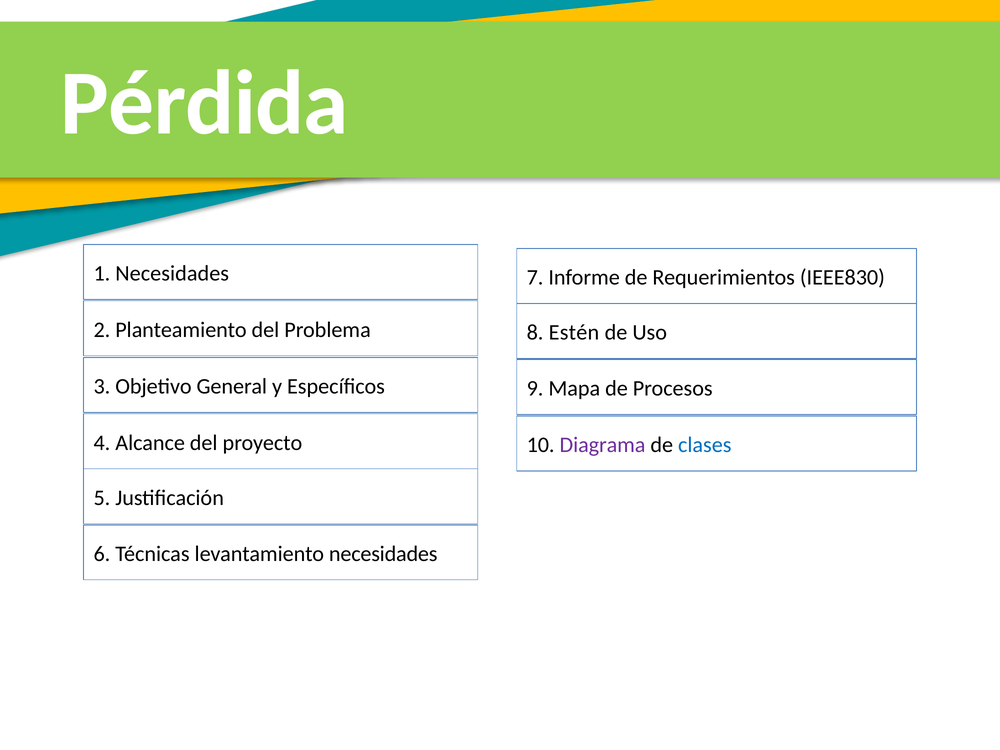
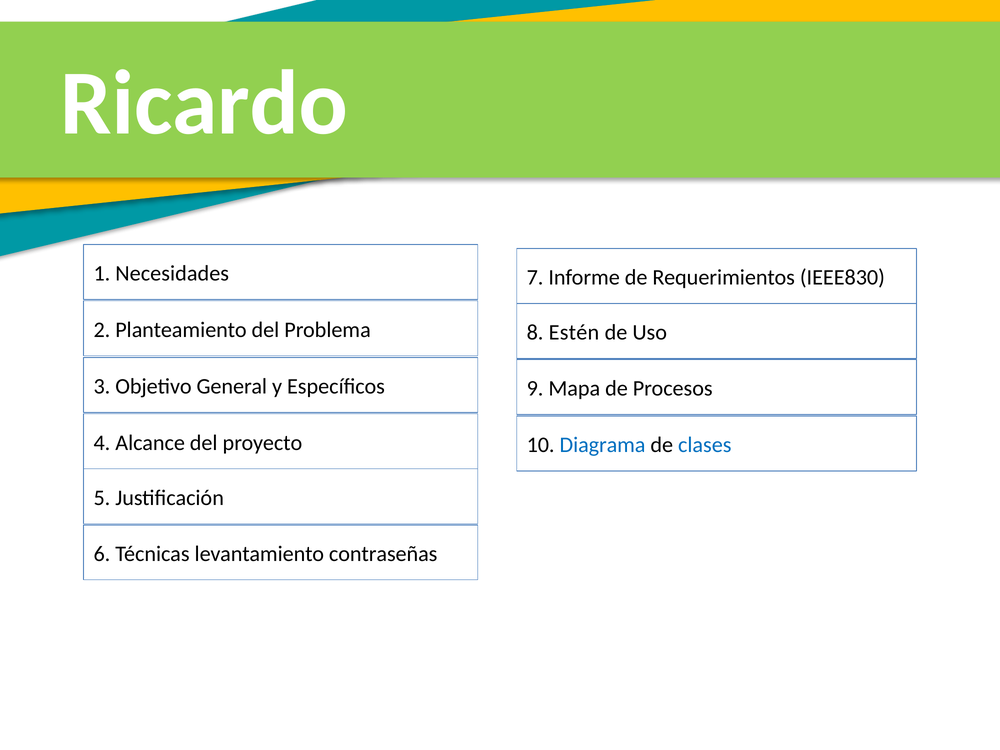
Pérdida: Pérdida -> Ricardo
Diagrama colour: purple -> blue
levantamiento necesidades: necesidades -> contraseñas
